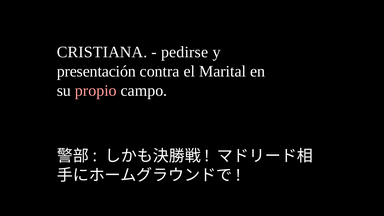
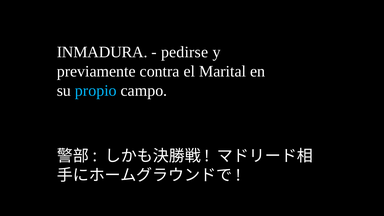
CRISTIANA: CRISTIANA -> INMADURA
presentación: presentación -> previamente
propio colour: pink -> light blue
